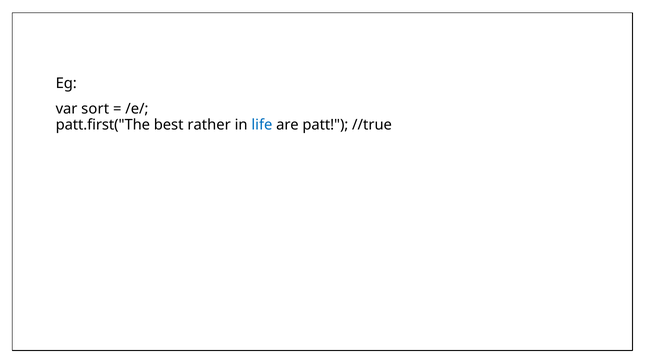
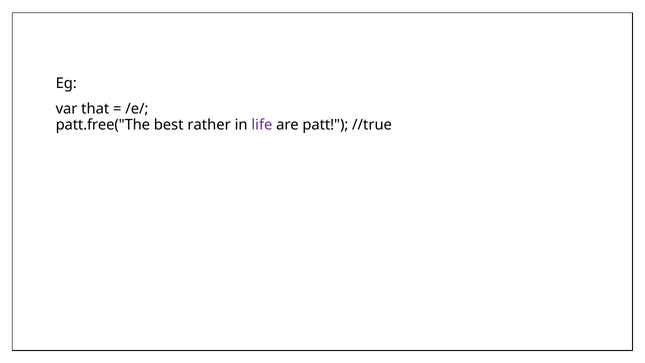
sort: sort -> that
patt.first("The: patt.first("The -> patt.free("The
life colour: blue -> purple
